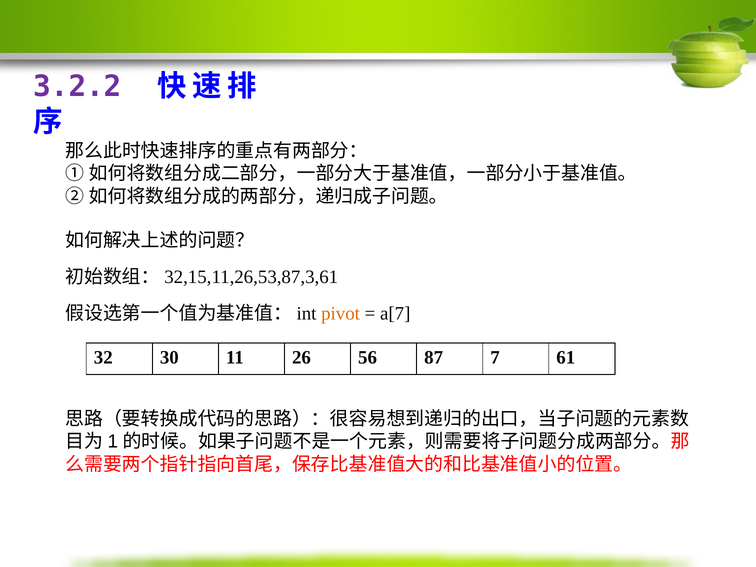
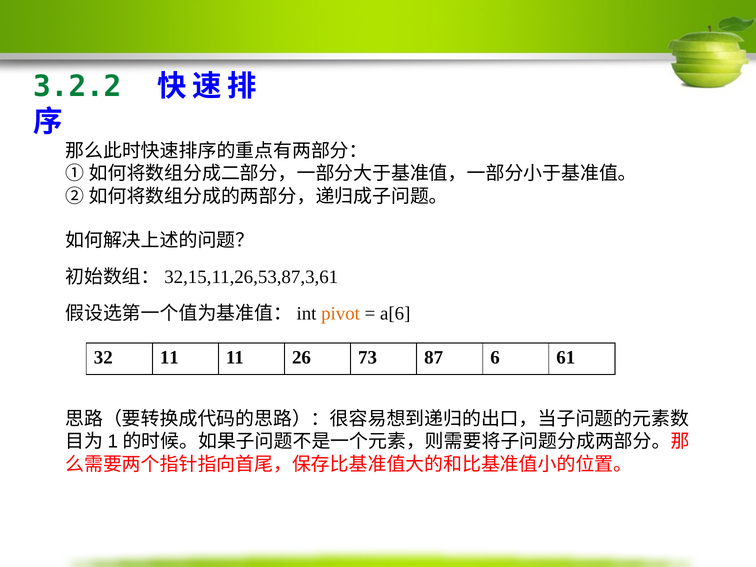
3.2.2 colour: purple -> green
a[7: a[7 -> a[6
32 30: 30 -> 11
56: 56 -> 73
7: 7 -> 6
